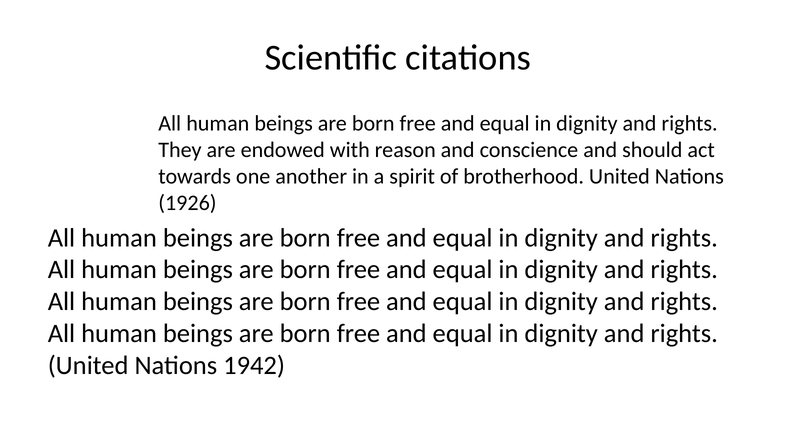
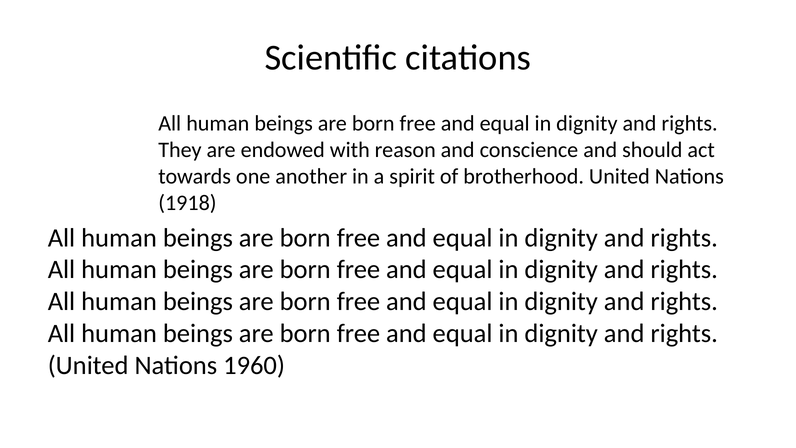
1926: 1926 -> 1918
1942: 1942 -> 1960
